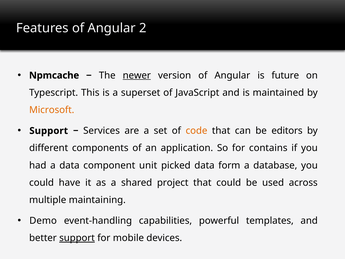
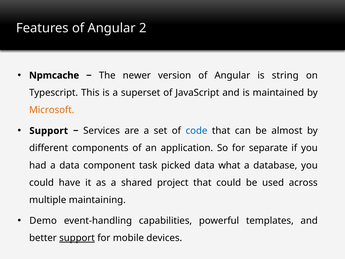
newer underline: present -> none
future: future -> string
code colour: orange -> blue
editors: editors -> almost
contains: contains -> separate
unit: unit -> task
form: form -> what
